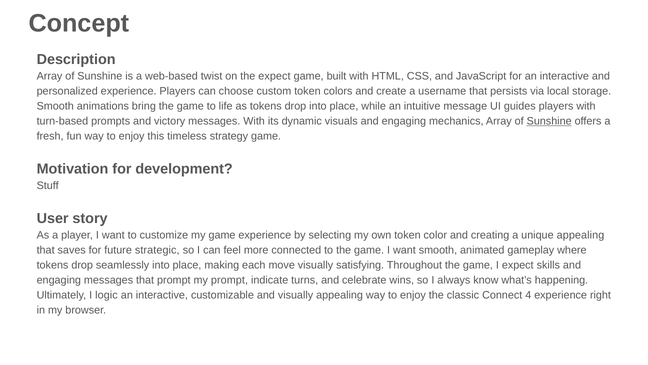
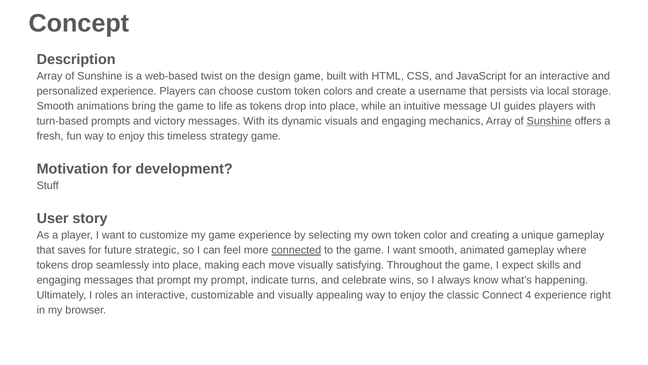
the expect: expect -> design
unique appealing: appealing -> gameplay
connected underline: none -> present
logic: logic -> roles
